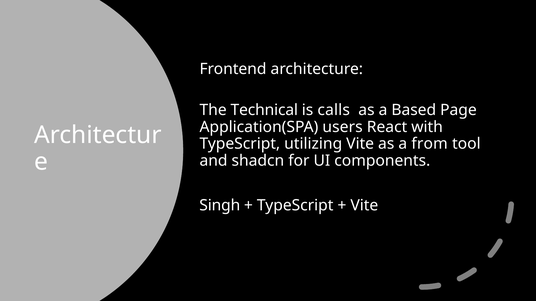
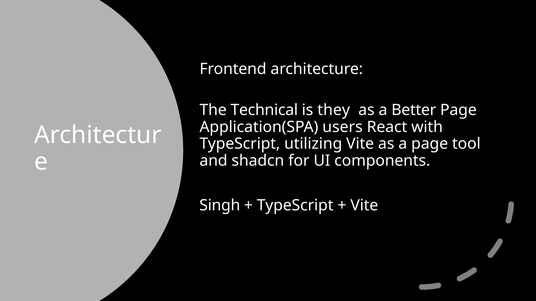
calls: calls -> they
Based: Based -> Better
a from: from -> page
